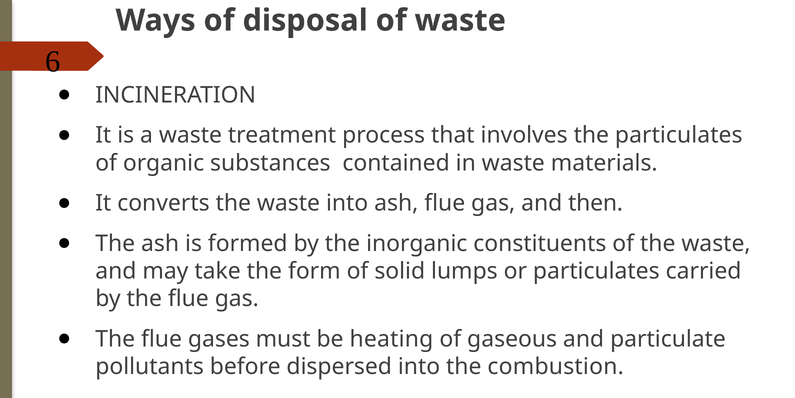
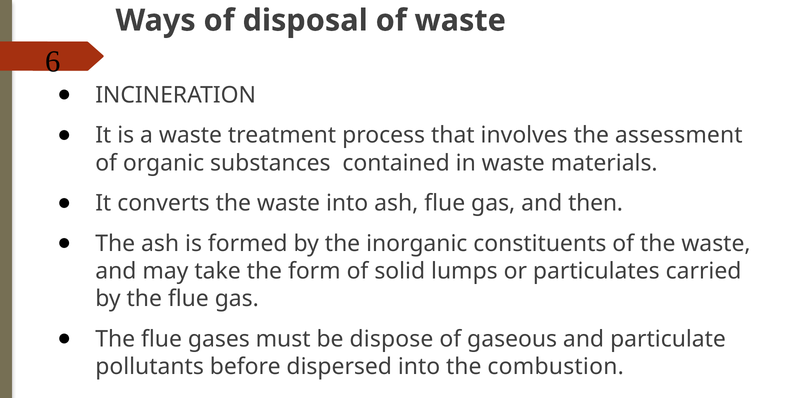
the particulates: particulates -> assessment
heating: heating -> dispose
